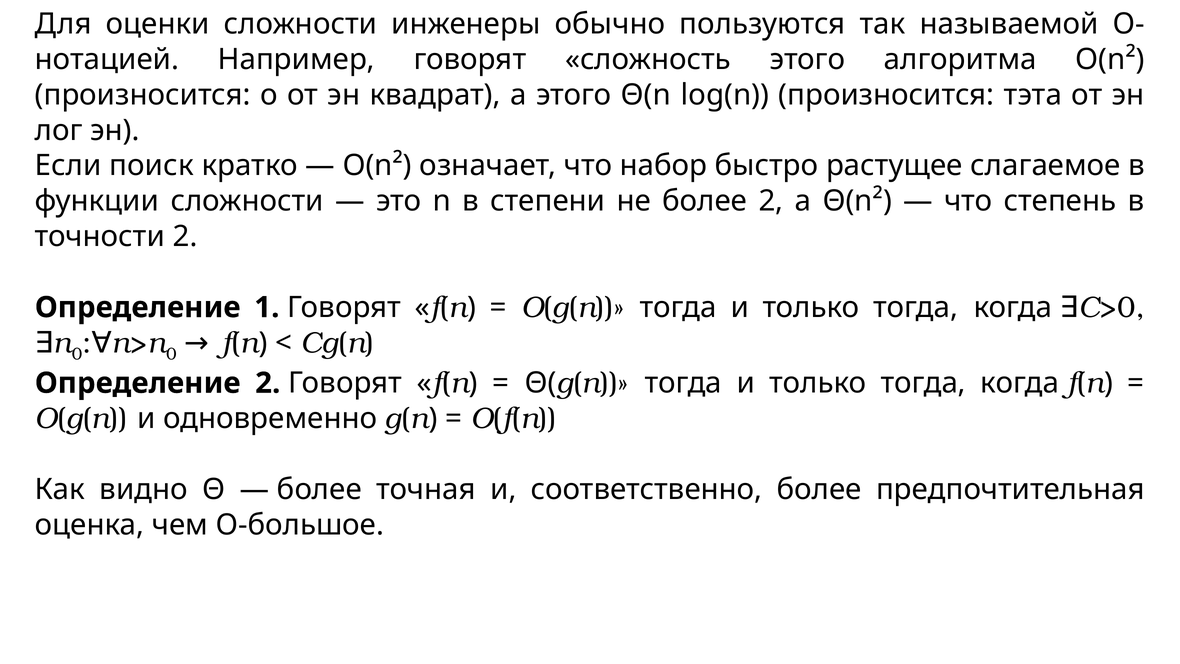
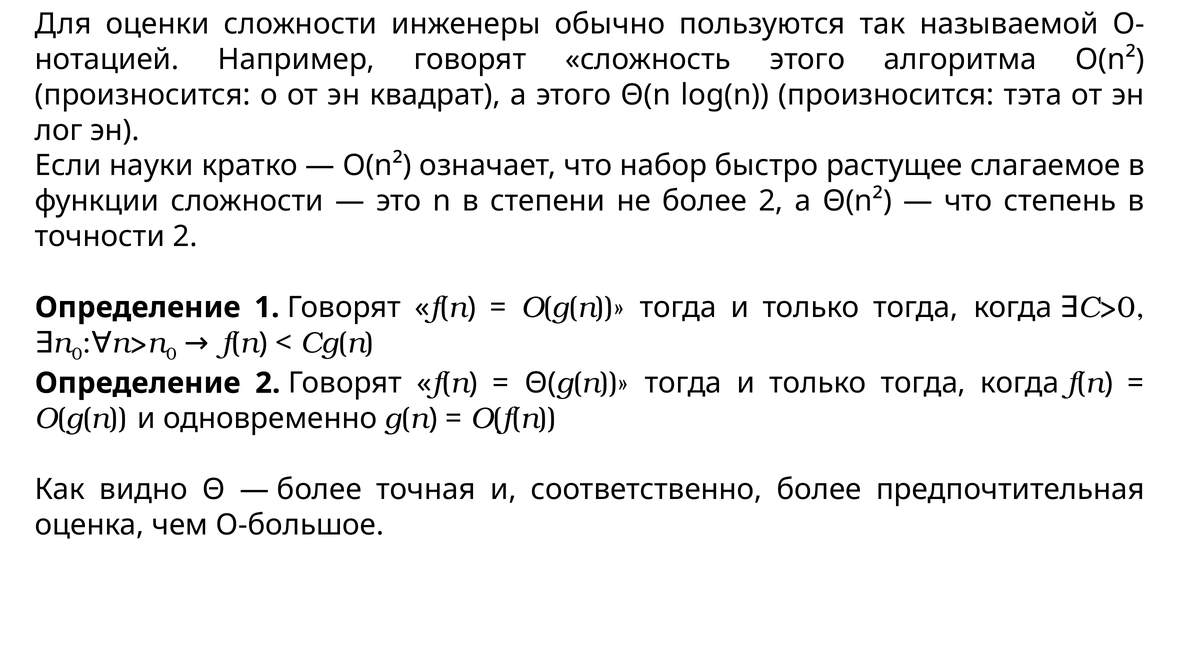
поиск: поиск -> науки
